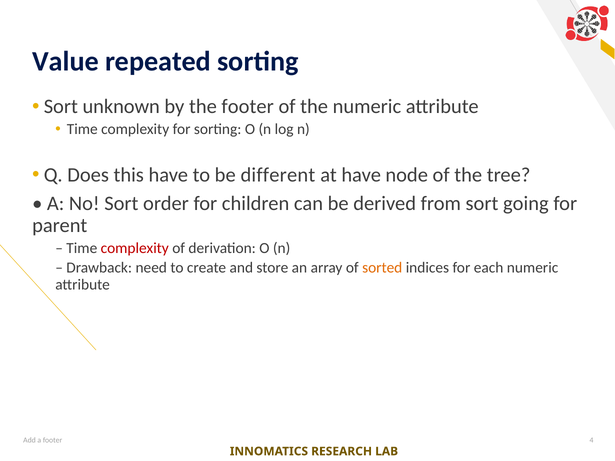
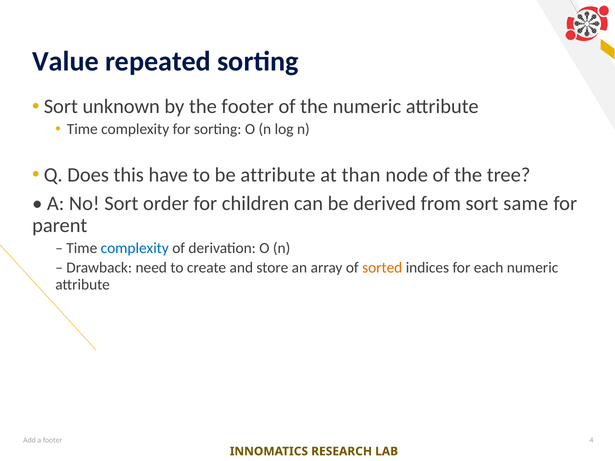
be different: different -> attribute
at have: have -> than
going: going -> same
complexity at (135, 248) colour: red -> blue
